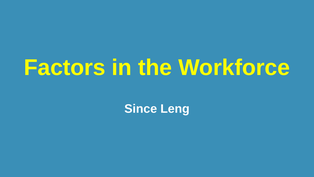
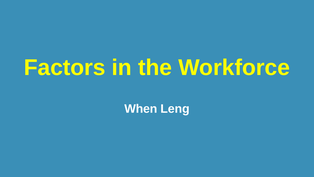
Since: Since -> When
